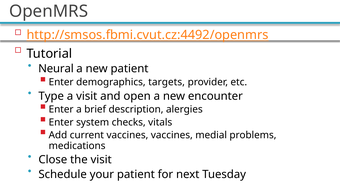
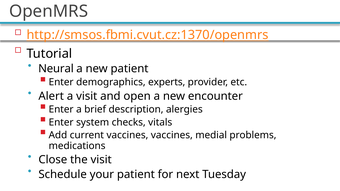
http://smsos.fbmi.cvut.cz:4492/openmrs: http://smsos.fbmi.cvut.cz:4492/openmrs -> http://smsos.fbmi.cvut.cz:1370/openmrs
targets: targets -> experts
Type: Type -> Alert
